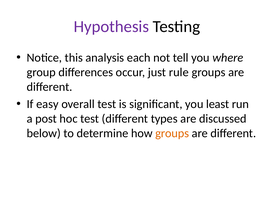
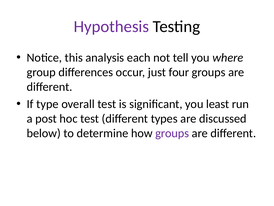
rule: rule -> four
easy: easy -> type
groups at (172, 133) colour: orange -> purple
